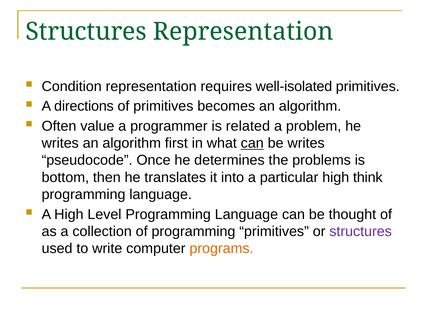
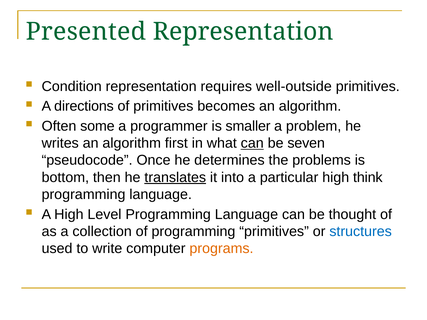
Structures at (86, 32): Structures -> Presented
well-isolated: well-isolated -> well-outside
value: value -> some
related: related -> smaller
be writes: writes -> seven
translates underline: none -> present
structures at (361, 232) colour: purple -> blue
